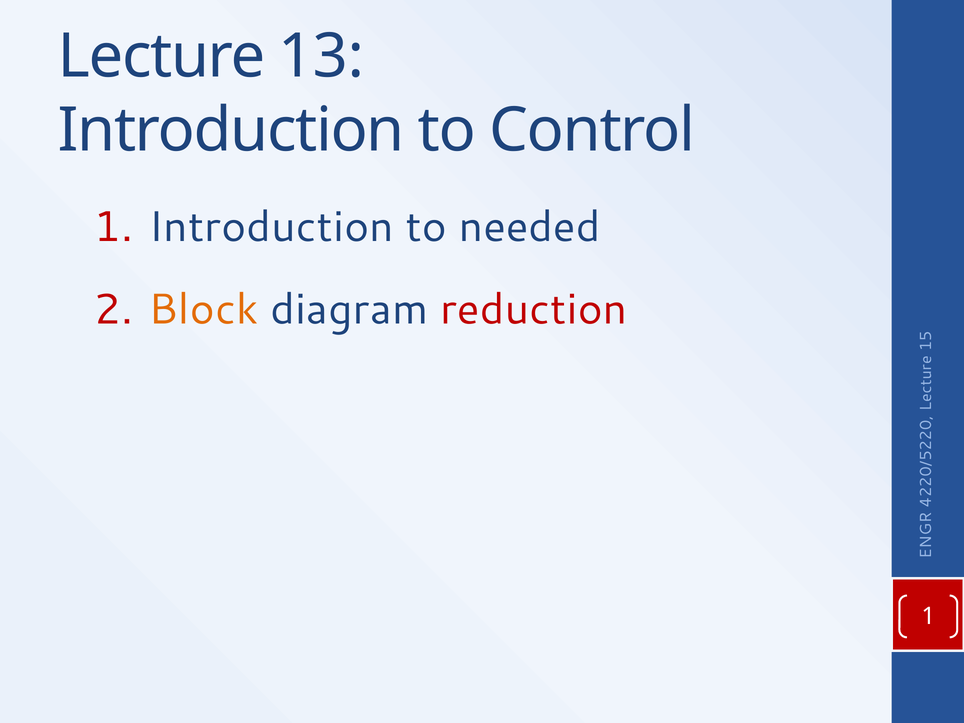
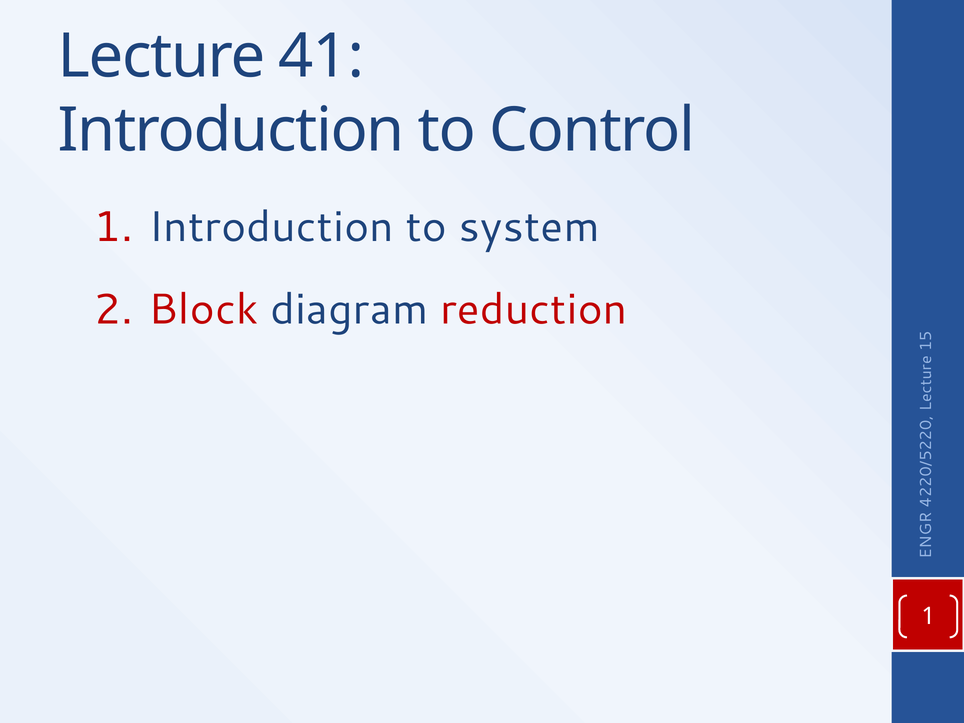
13: 13 -> 41
needed: needed -> system
Block colour: orange -> red
